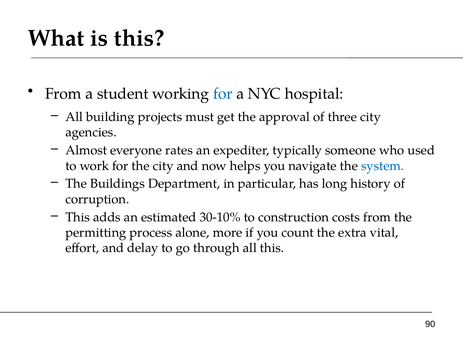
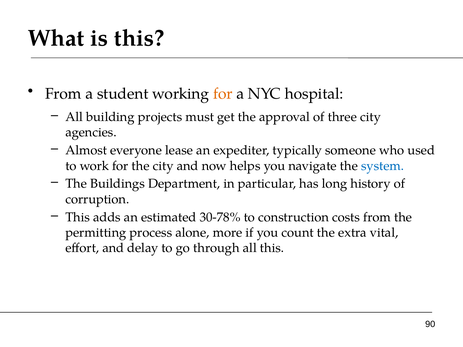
for at (223, 94) colour: blue -> orange
rates: rates -> lease
30-10%: 30-10% -> 30-78%
